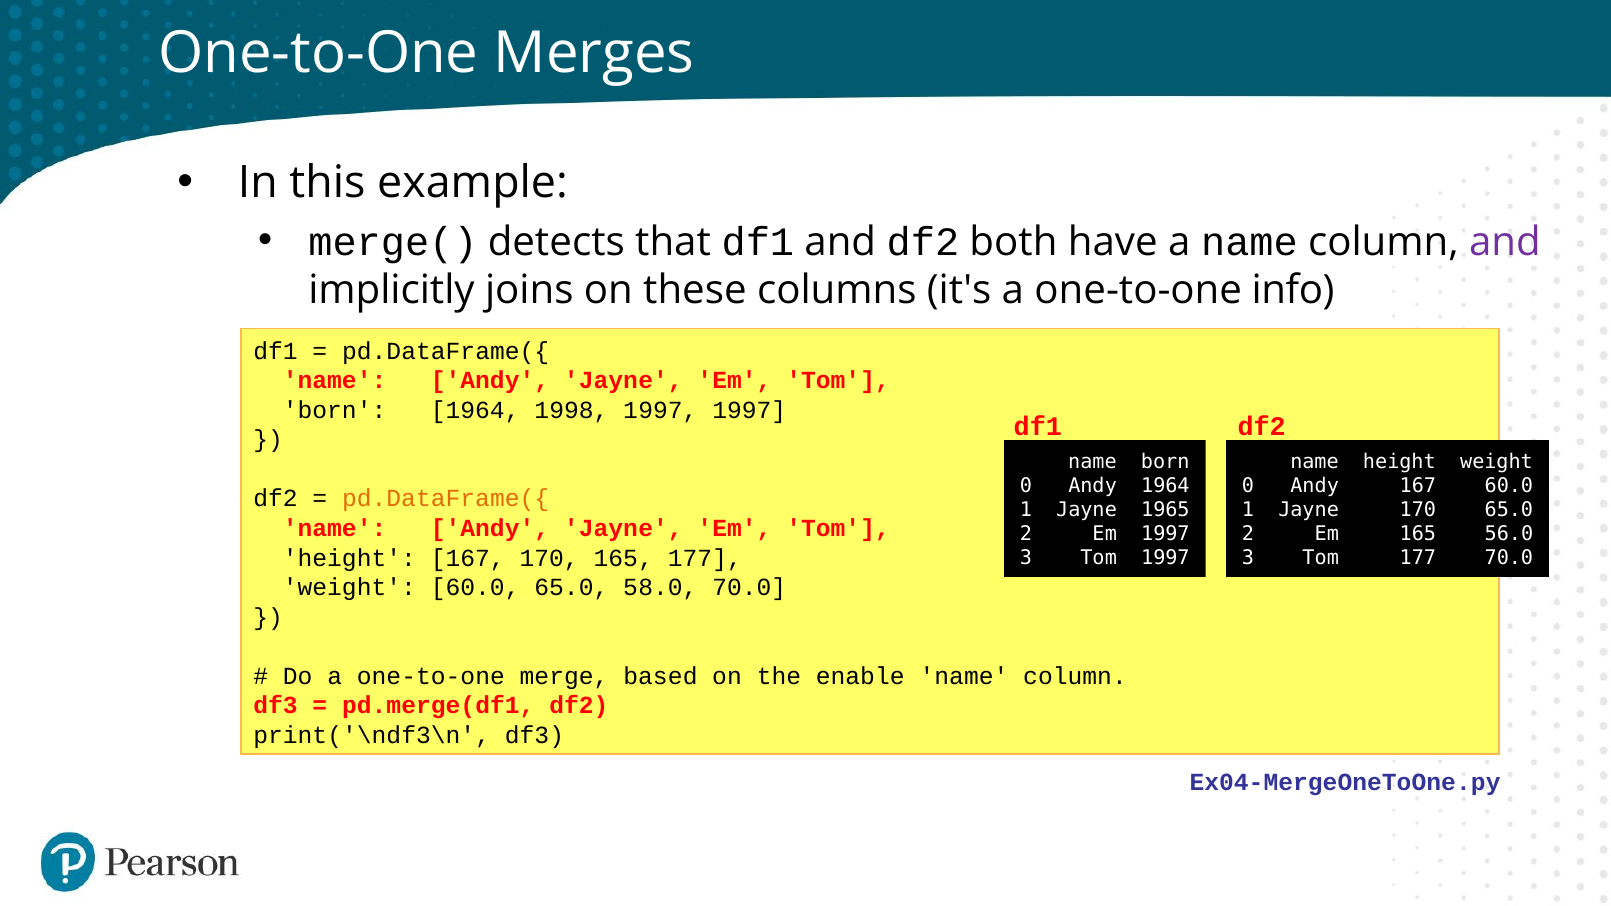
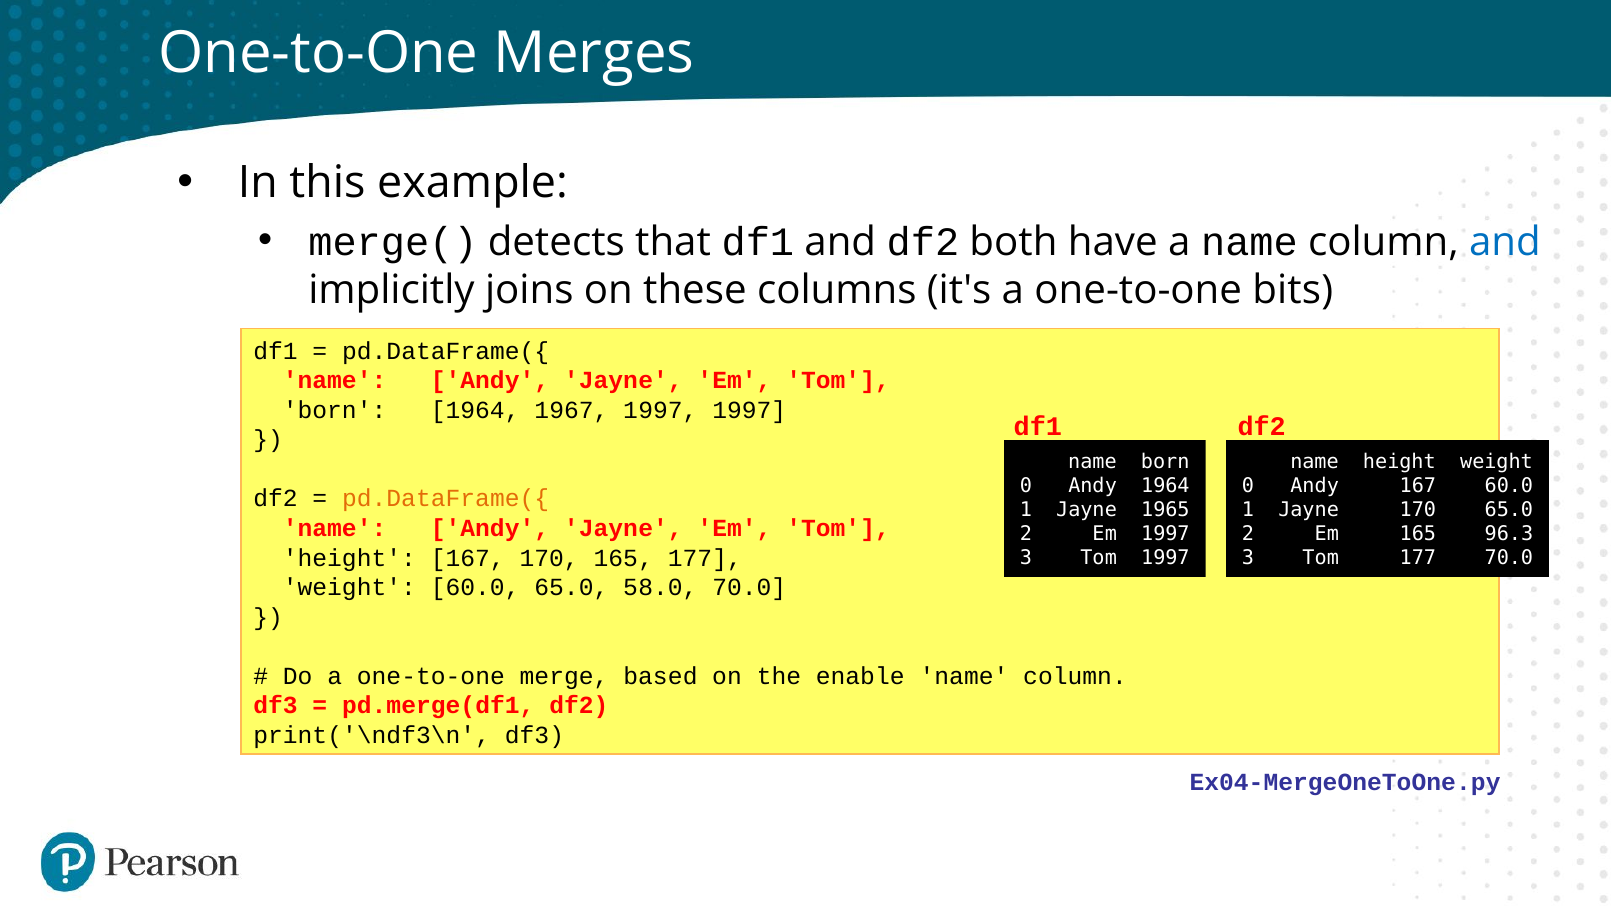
and at (1505, 242) colour: purple -> blue
info: info -> bits
1998: 1998 -> 1967
56.0: 56.0 -> 96.3
